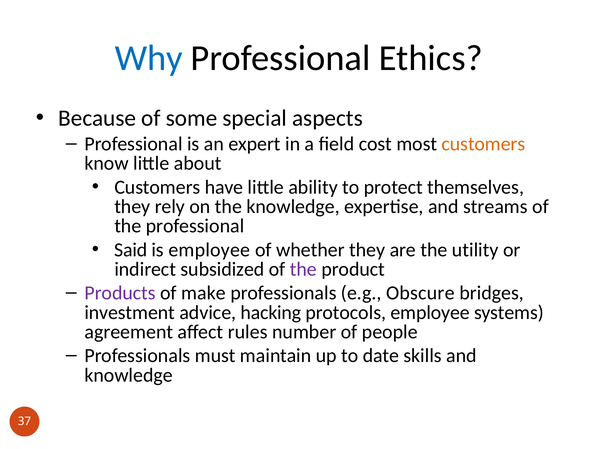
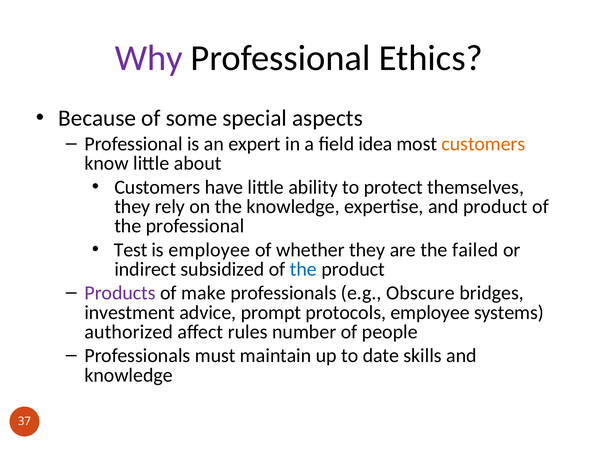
Why colour: blue -> purple
cost: cost -> idea
and streams: streams -> product
Said: Said -> Test
utility: utility -> failed
the at (303, 269) colour: purple -> blue
hacking: hacking -> prompt
agreement: agreement -> authorized
